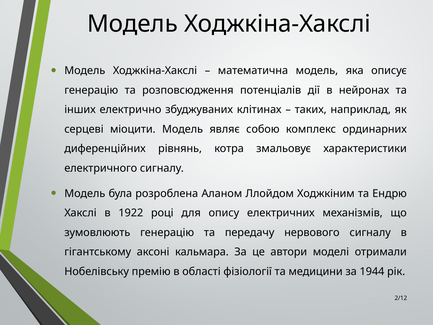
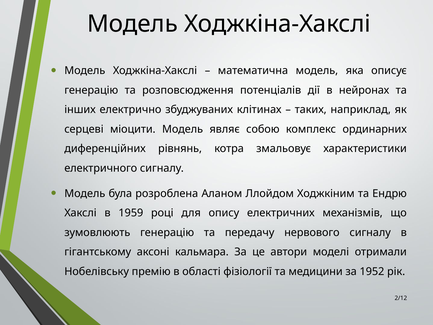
1922: 1922 -> 1959
1944: 1944 -> 1952
